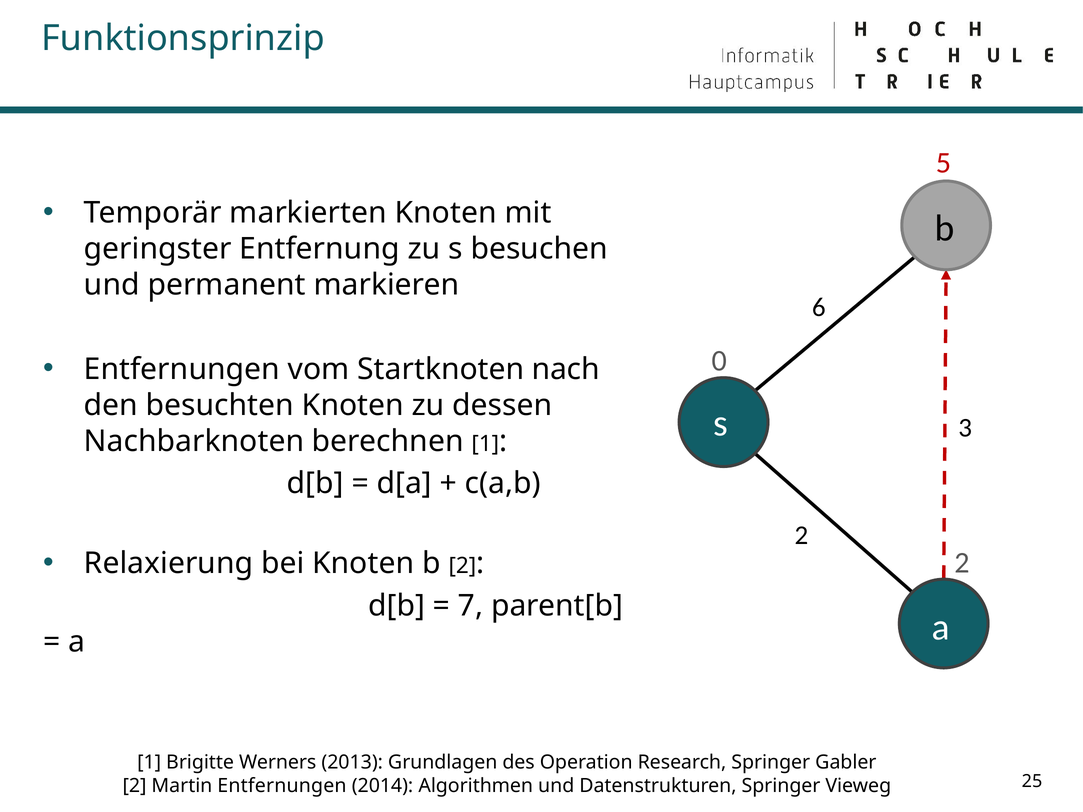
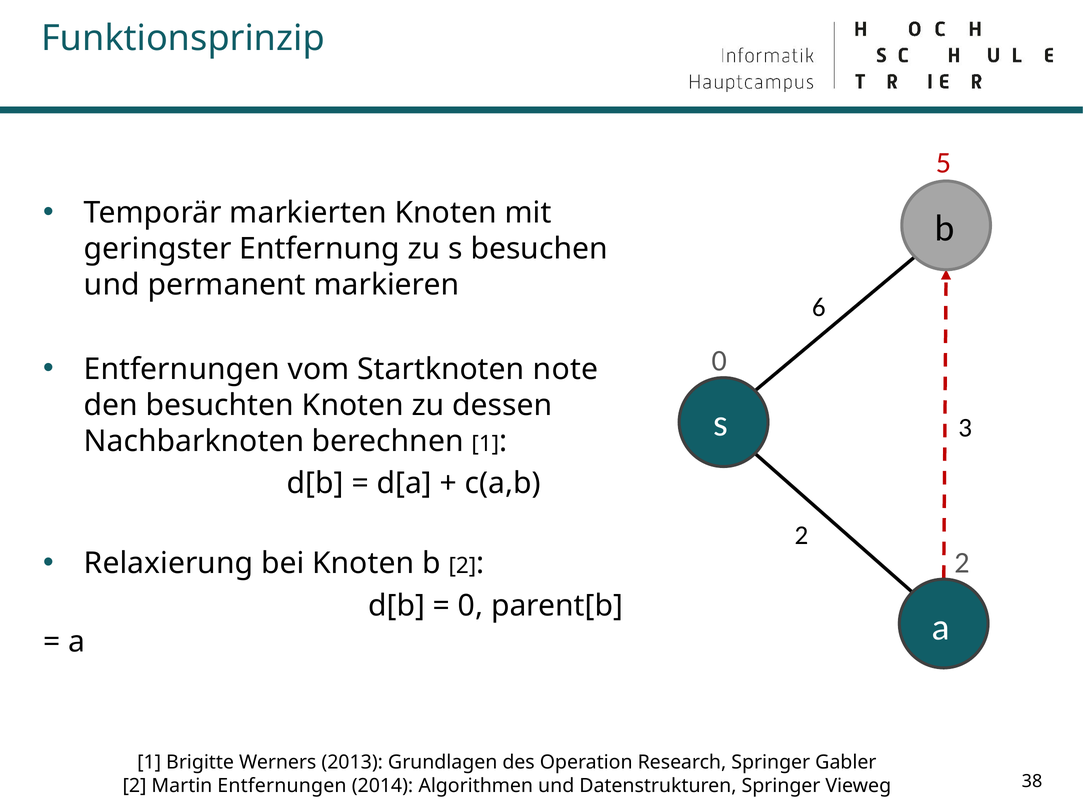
nach: nach -> note
7 at (470, 606): 7 -> 0
25: 25 -> 38
